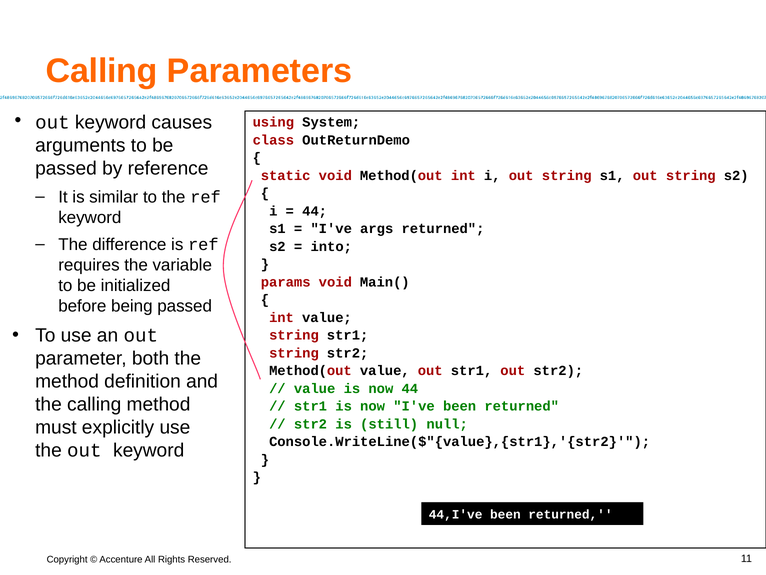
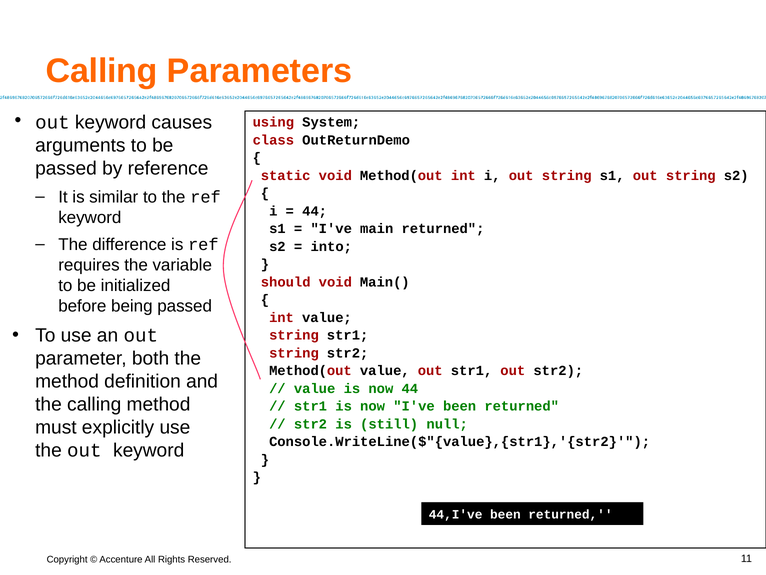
args: args -> main
params: params -> should
